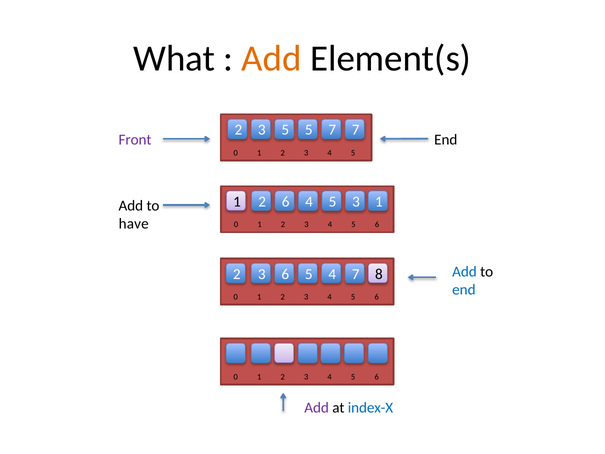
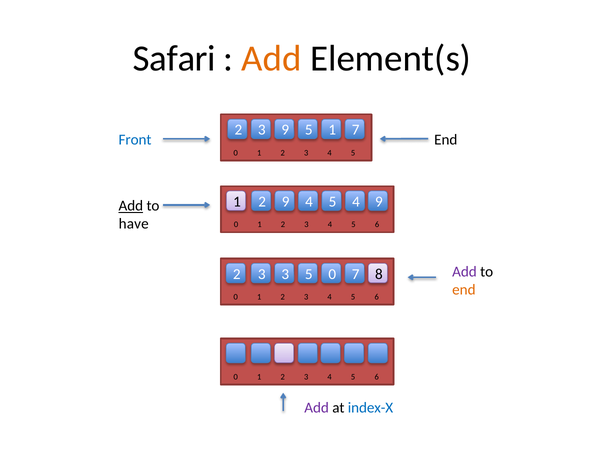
What: What -> Safari
3 5: 5 -> 9
7 at (332, 130): 7 -> 1
Front colour: purple -> blue
6 at (286, 202): 6 -> 9
5 3: 3 -> 4
1 1: 1 -> 9
Add at (131, 206) underline: none -> present
Add at (464, 271) colour: blue -> purple
3 6: 6 -> 3
5 4: 4 -> 0
end at (464, 290) colour: blue -> orange
